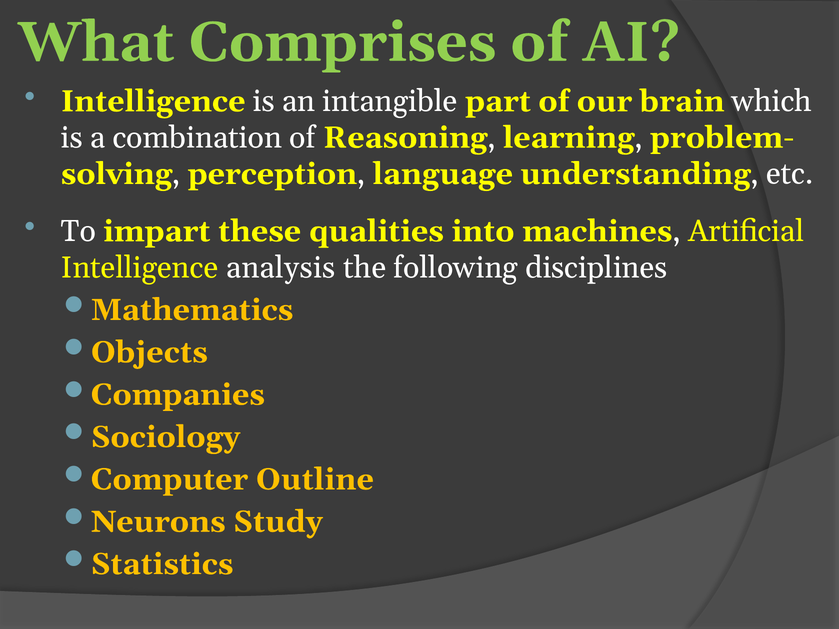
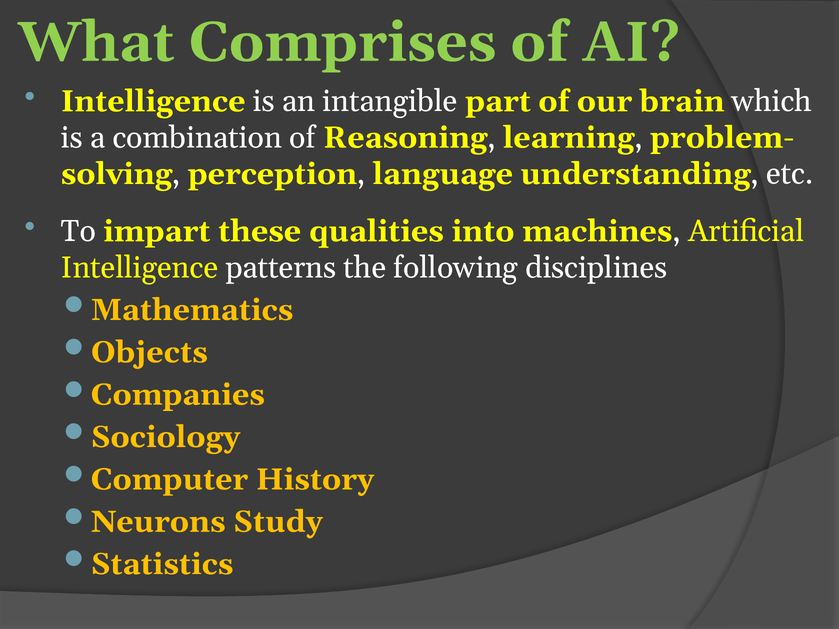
analysis: analysis -> patterns
Outline: Outline -> History
